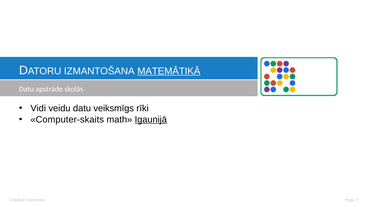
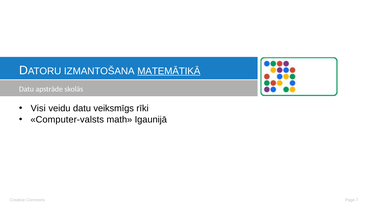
Vidi: Vidi -> Visi
Computer-skaits: Computer-skaits -> Computer-valsts
Igaunijā underline: present -> none
